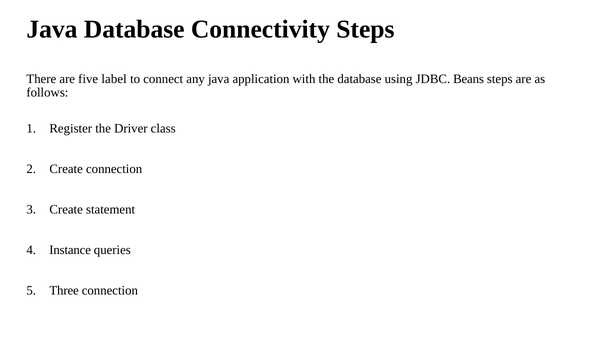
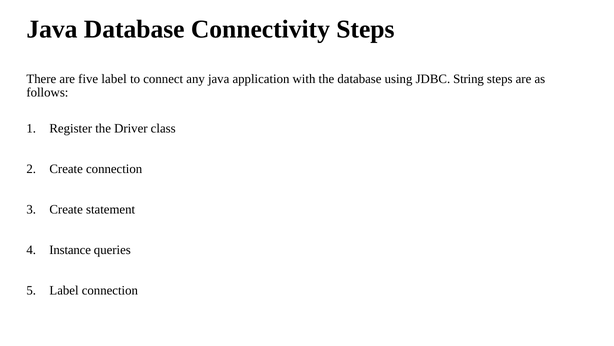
Beans: Beans -> String
Three at (64, 290): Three -> Label
